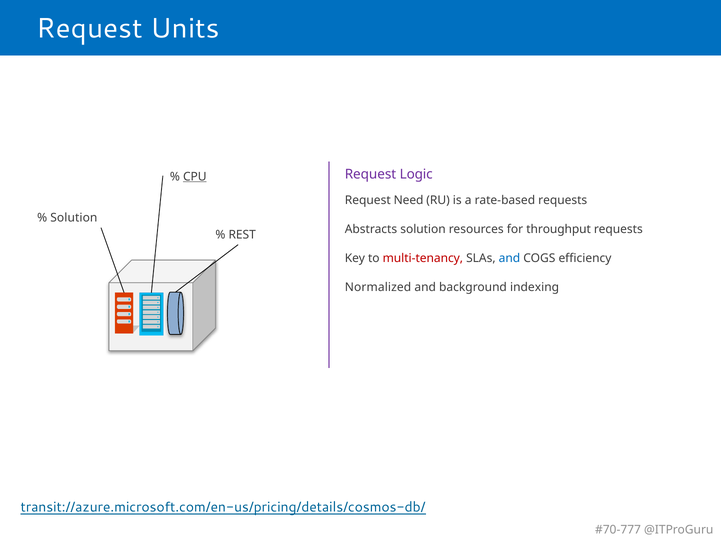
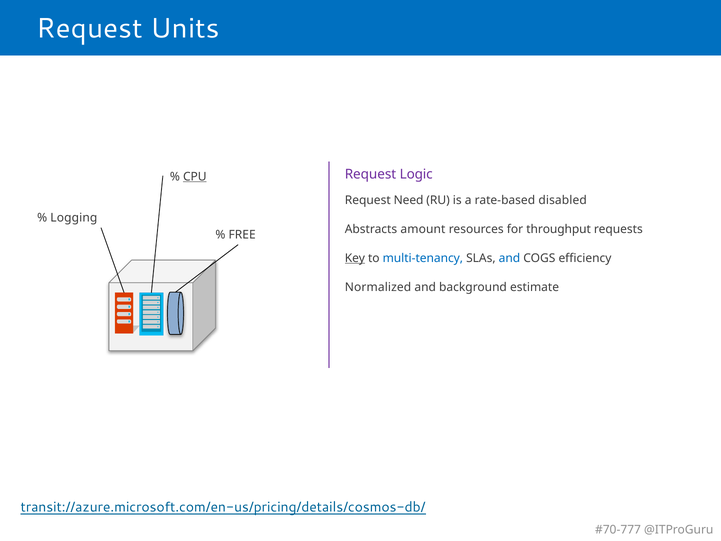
rate-based requests: requests -> disabled
Solution at (74, 218): Solution -> Logging
Abstracts solution: solution -> amount
REST: REST -> FREE
Key underline: none -> present
multi-tenancy colour: red -> blue
indexing: indexing -> estimate
